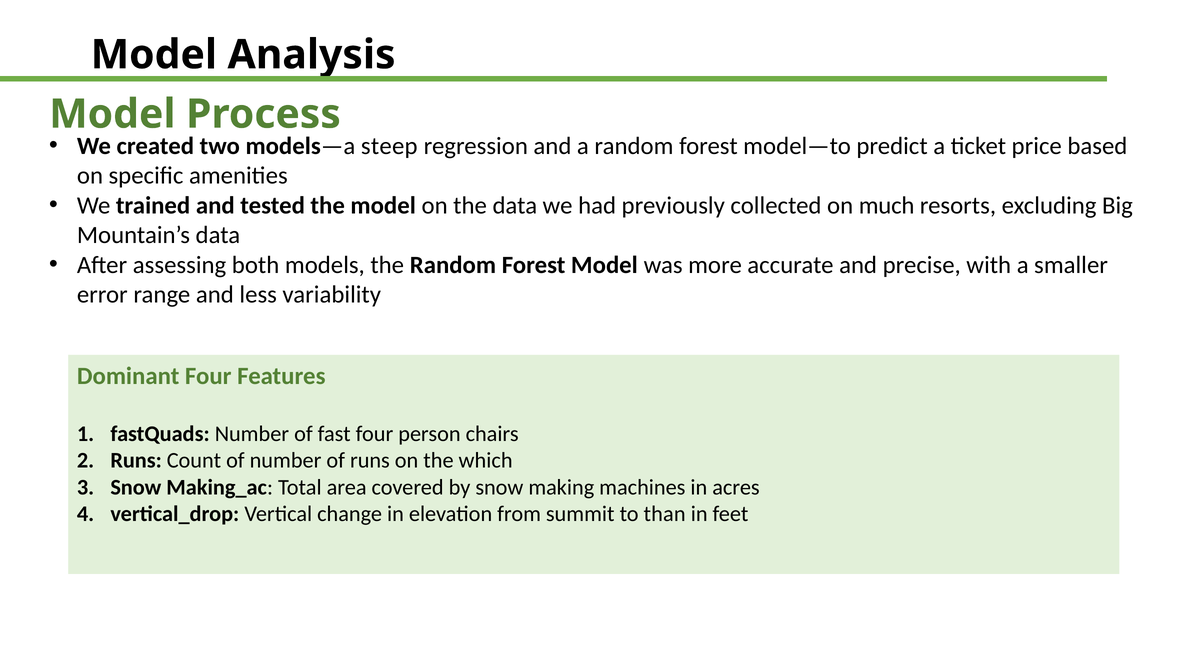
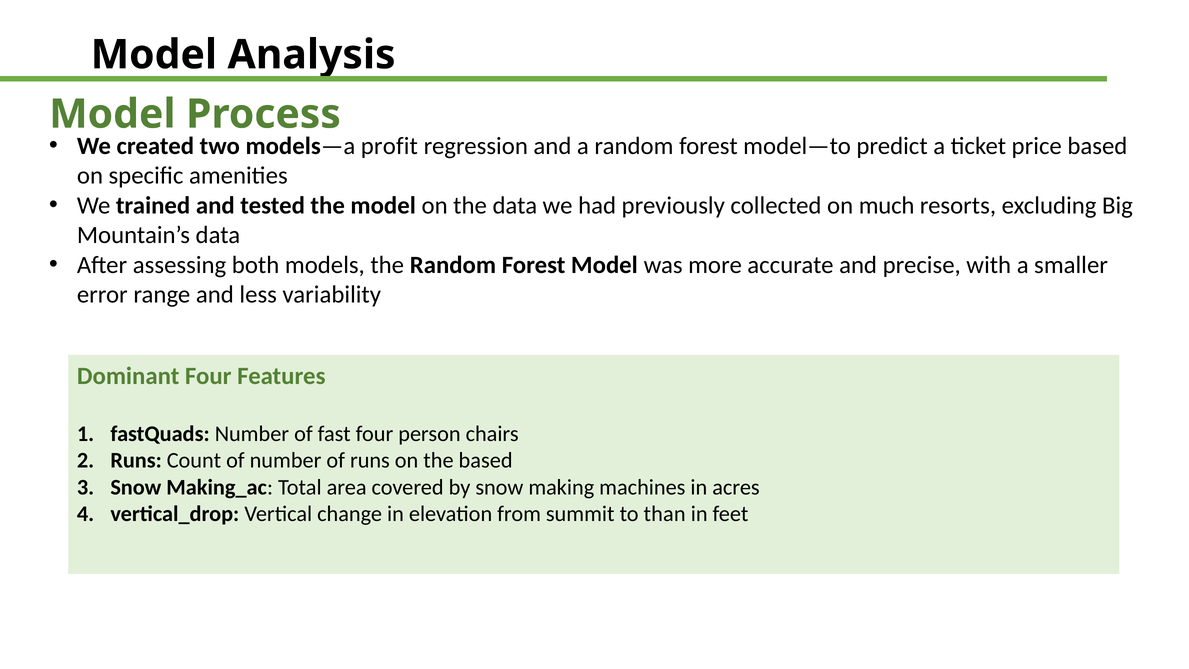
steep: steep -> profit
the which: which -> based
